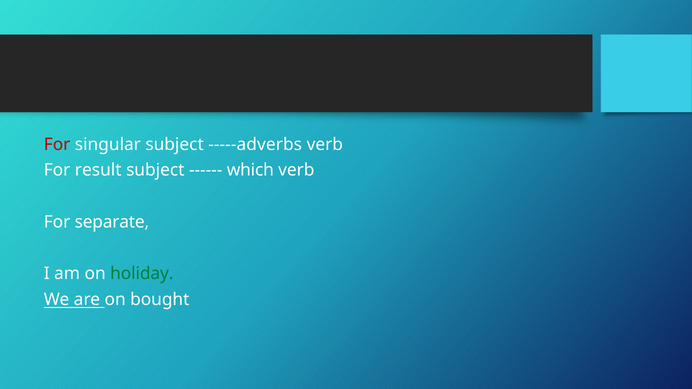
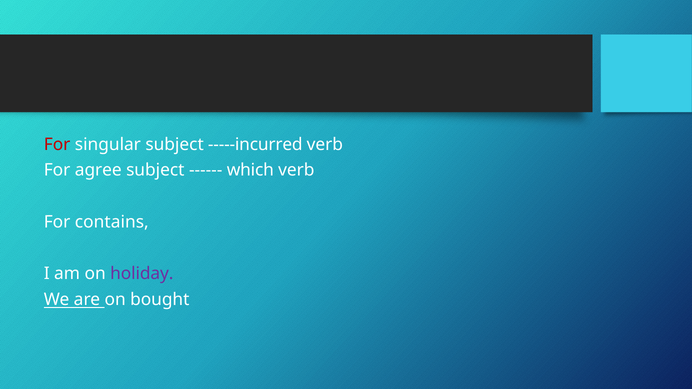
-----adverbs: -----adverbs -> -----incurred
result: result -> agree
separate: separate -> contains
holiday colour: green -> purple
